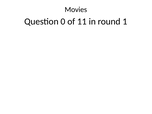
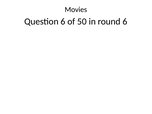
Question 0: 0 -> 6
11: 11 -> 50
round 1: 1 -> 6
